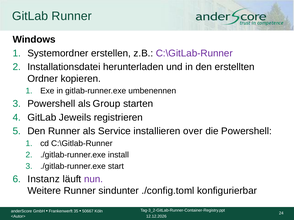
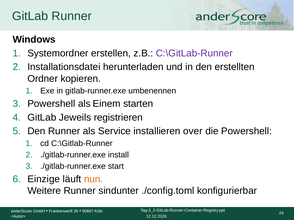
Group: Group -> Einem
Instanz: Instanz -> Einzige
nun colour: purple -> orange
